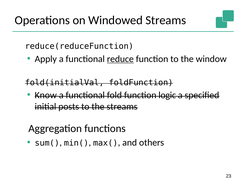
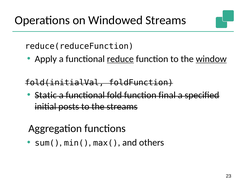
window underline: none -> present
Know: Know -> Static
logic: logic -> final
